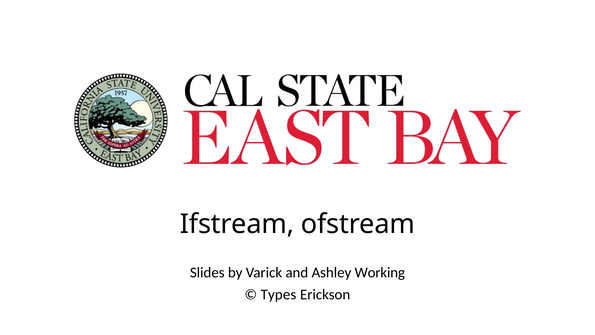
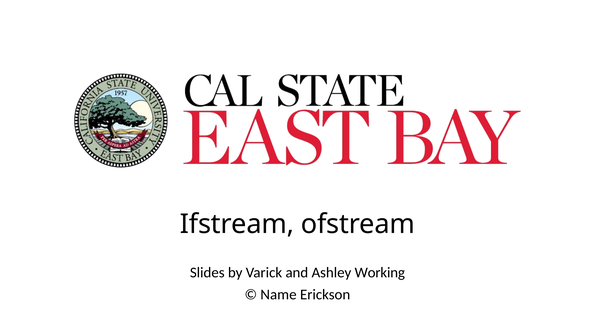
Types: Types -> Name
